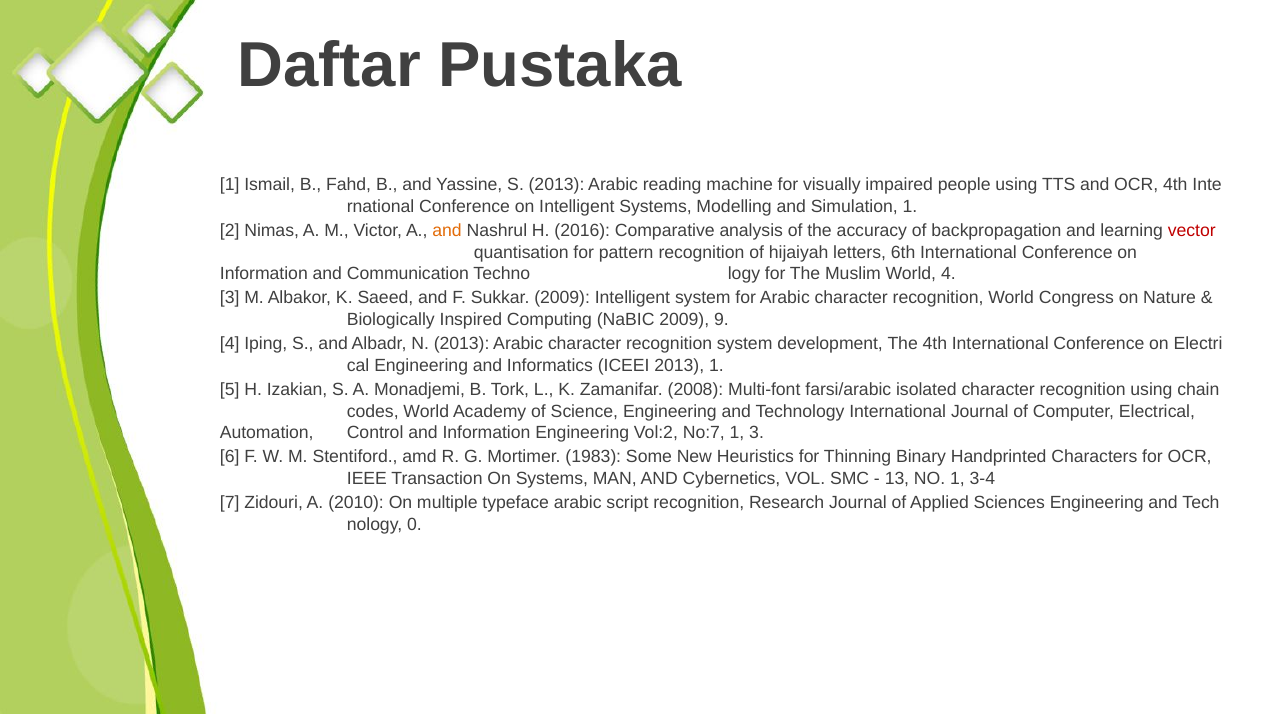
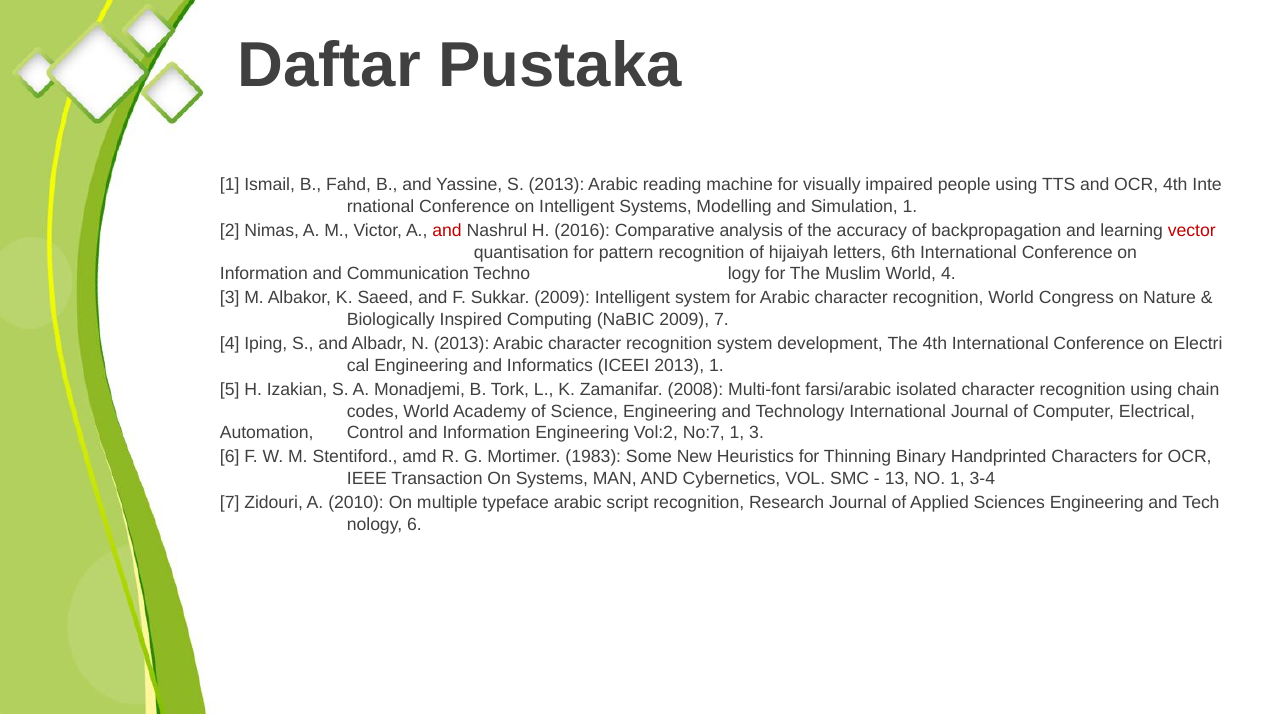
and at (447, 231) colour: orange -> red
2009 9: 9 -> 7
nology 0: 0 -> 6
